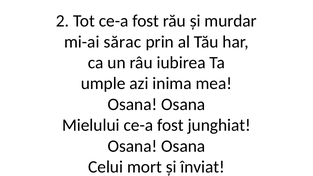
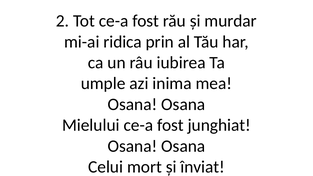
sărac: sărac -> ridica
